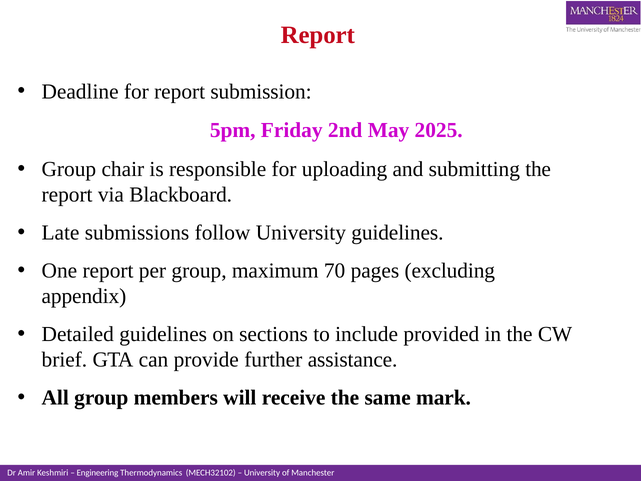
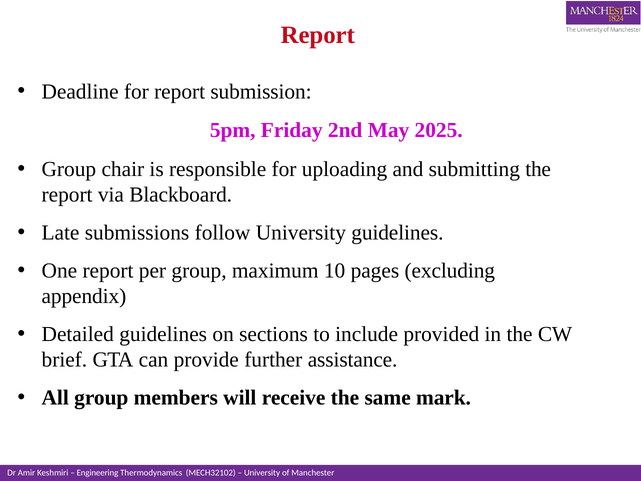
70: 70 -> 10
